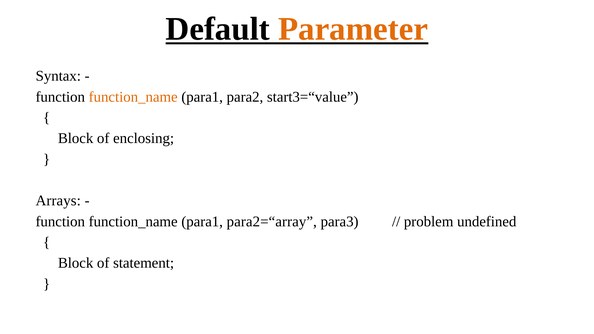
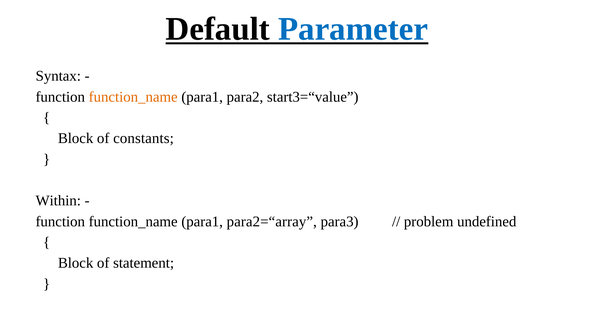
Parameter colour: orange -> blue
enclosing: enclosing -> constants
Arrays: Arrays -> Within
